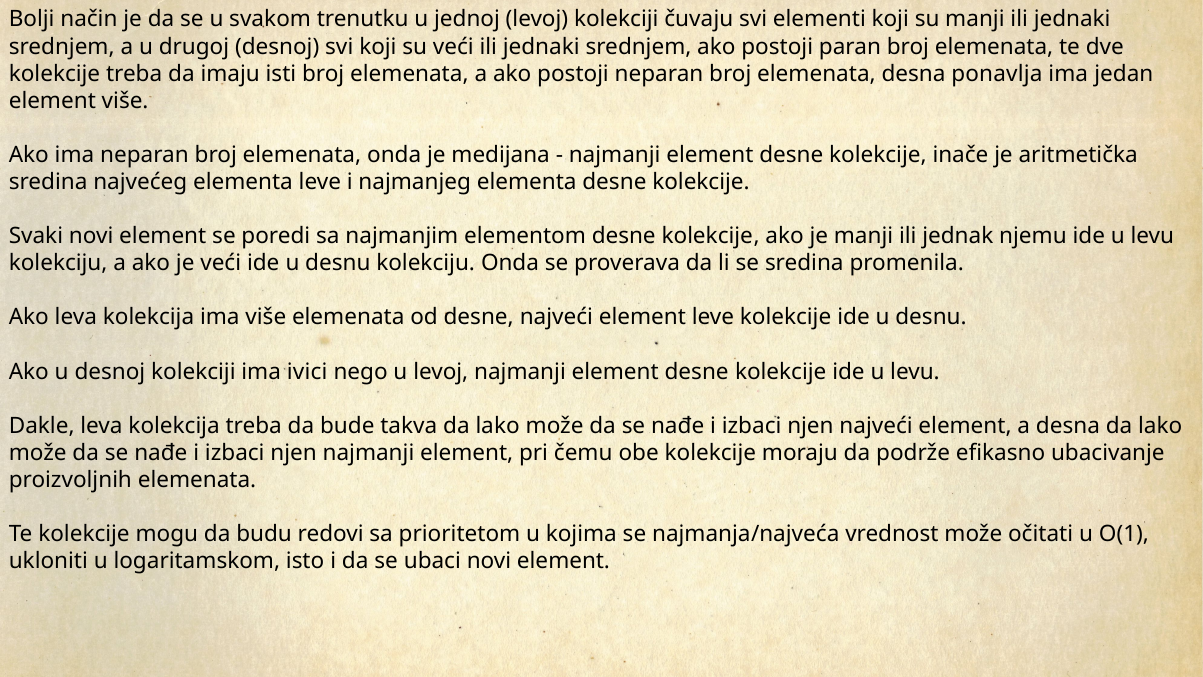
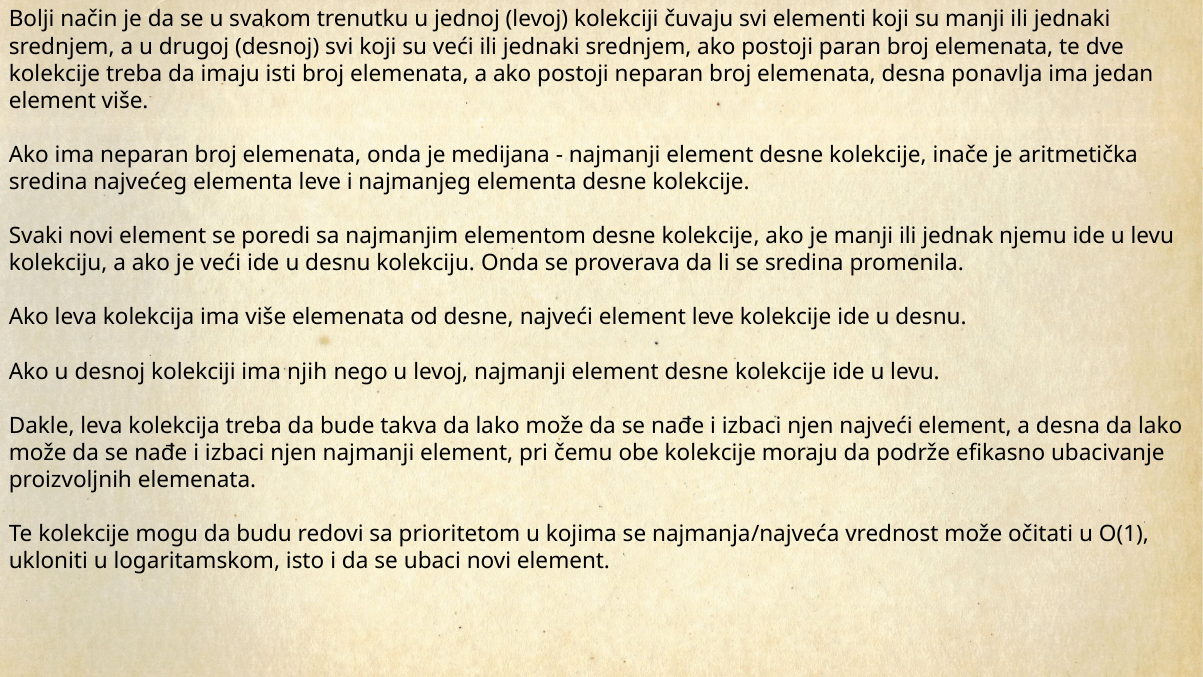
ivici: ivici -> njih
